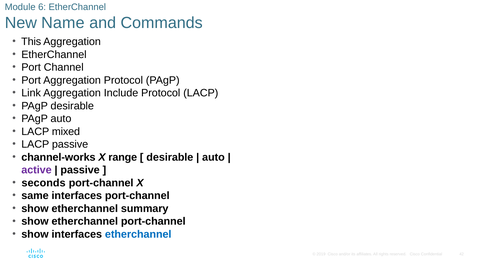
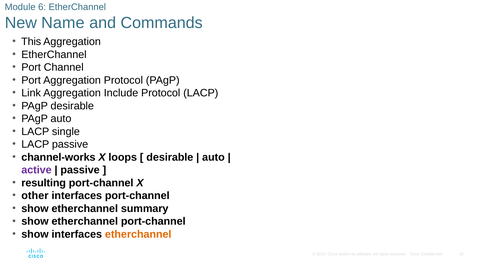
mixed: mixed -> single
range: range -> loops
seconds: seconds -> resulting
same: same -> other
etherchannel at (138, 234) colour: blue -> orange
